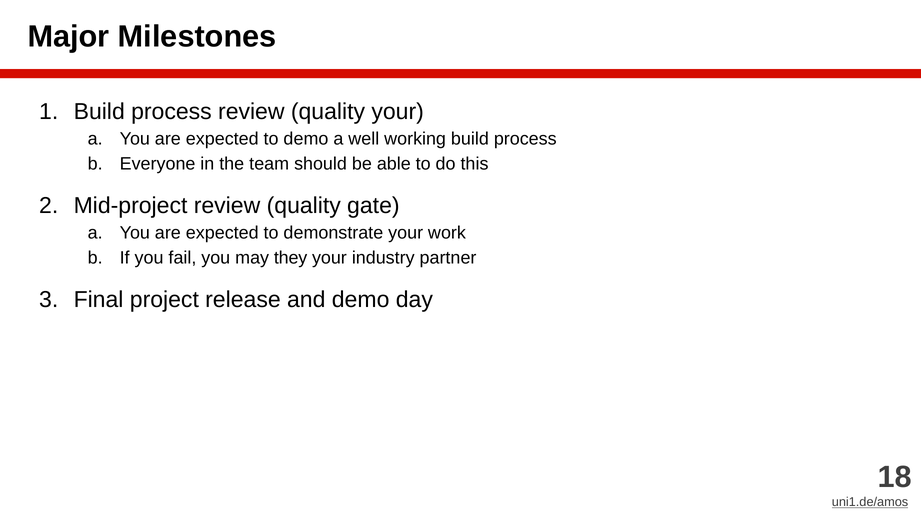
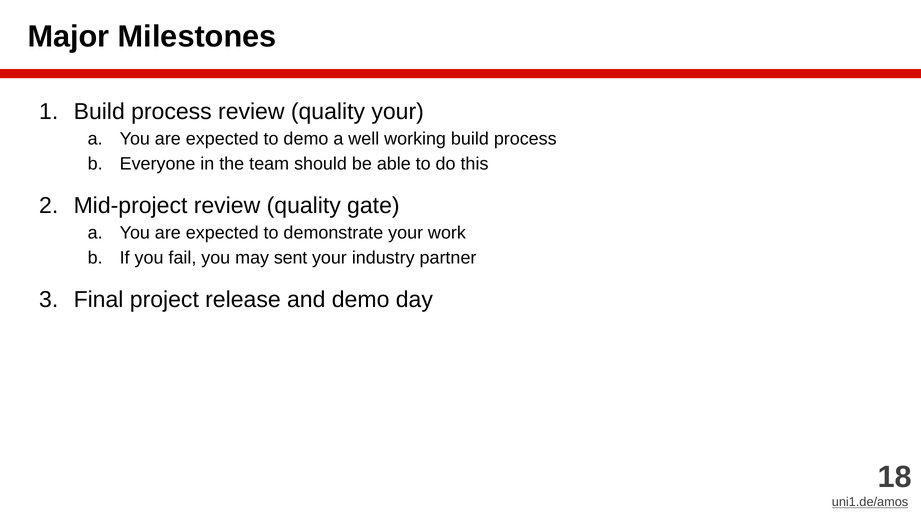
they: they -> sent
